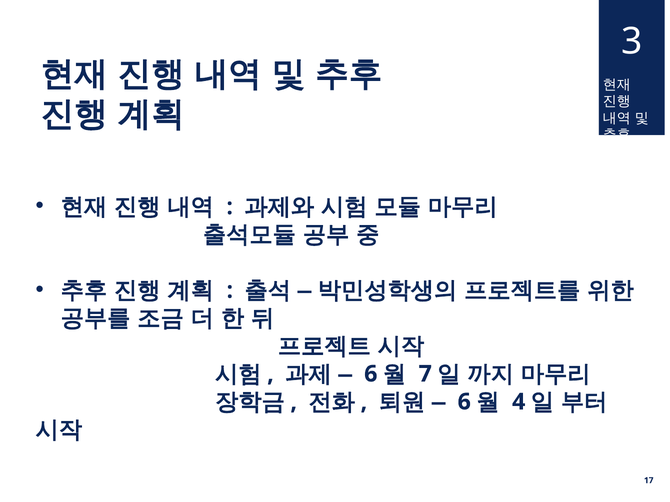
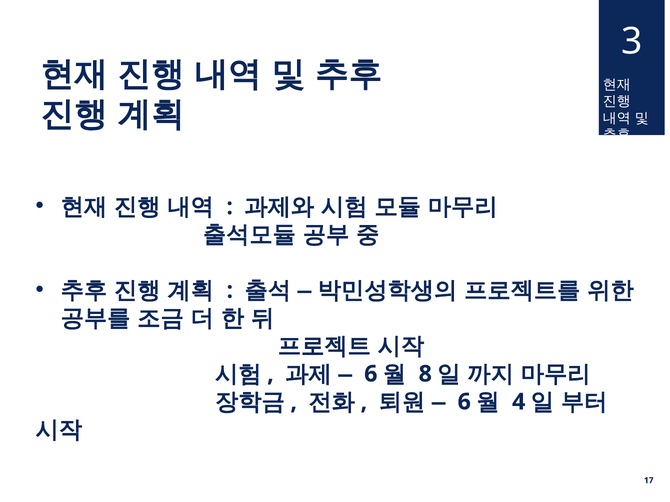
7: 7 -> 8
